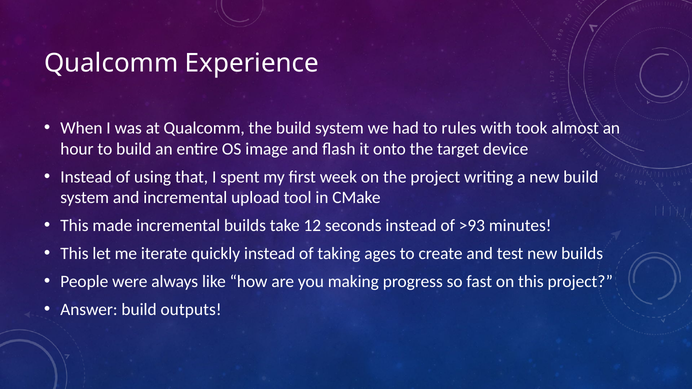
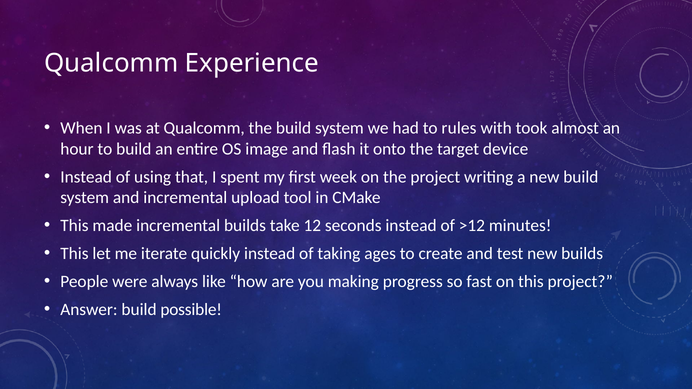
>93: >93 -> >12
outputs: outputs -> possible
